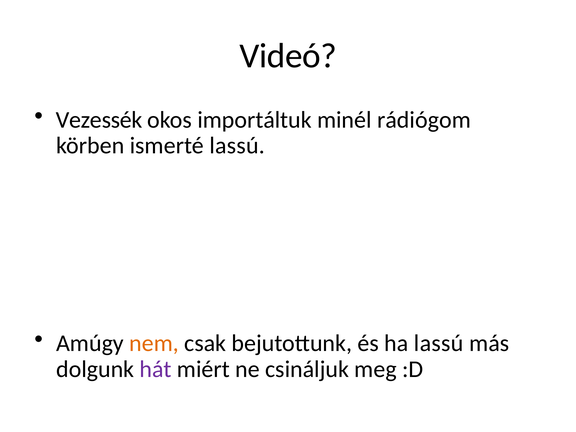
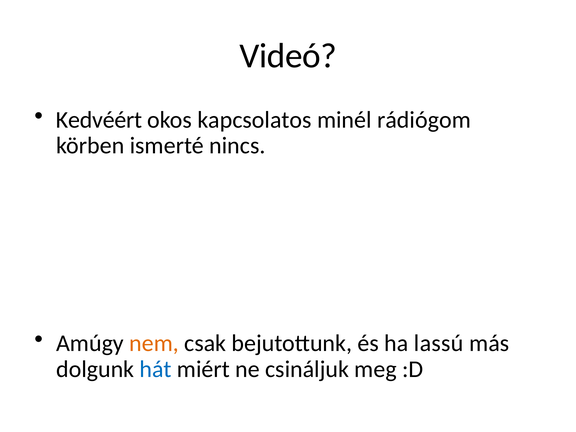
Vezessék: Vezessék -> Kedvéért
importáltuk: importáltuk -> kapcsolatos
ismerté lassú: lassú -> nincs
hát colour: purple -> blue
